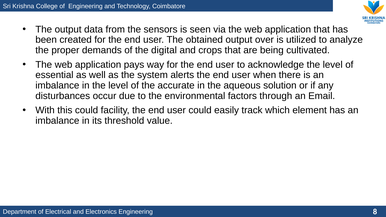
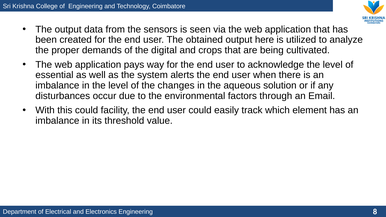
over: over -> here
accurate: accurate -> changes
